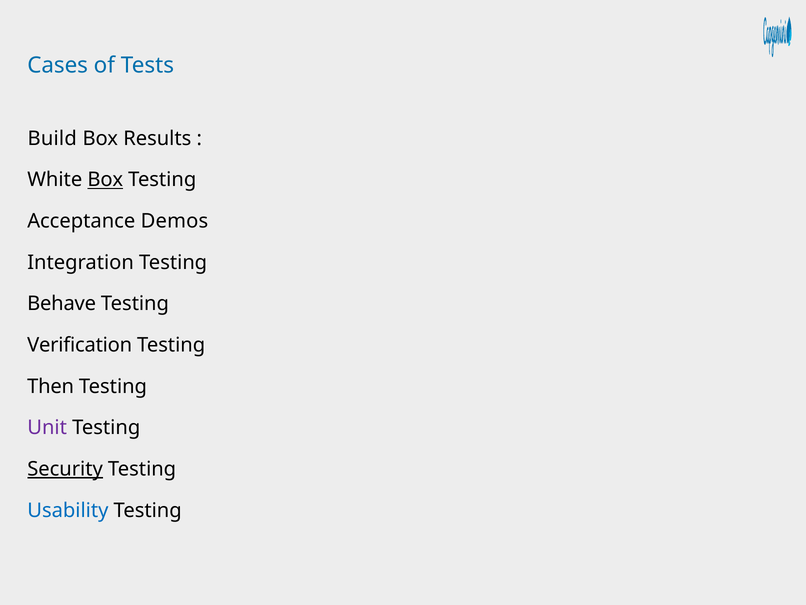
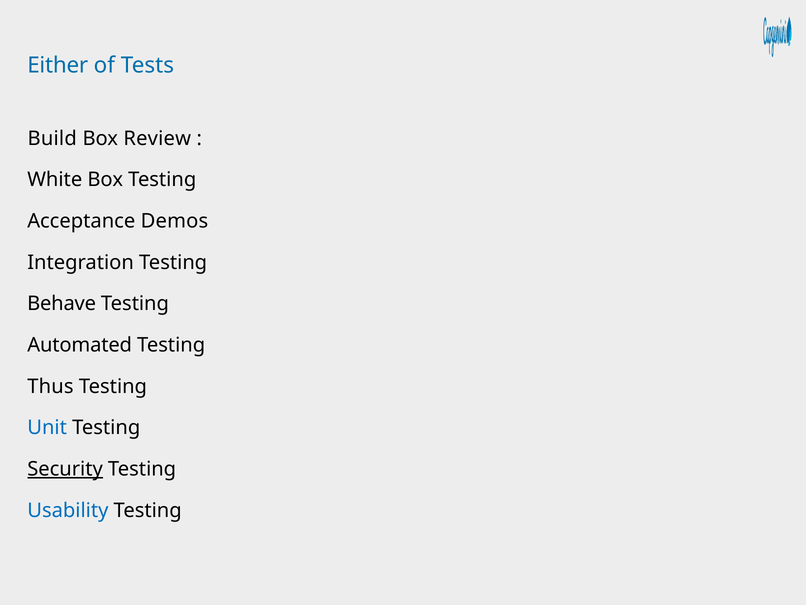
Cases: Cases -> Either
Results: Results -> Review
Box at (105, 180) underline: present -> none
Verification: Verification -> Automated
Then: Then -> Thus
Unit colour: purple -> blue
